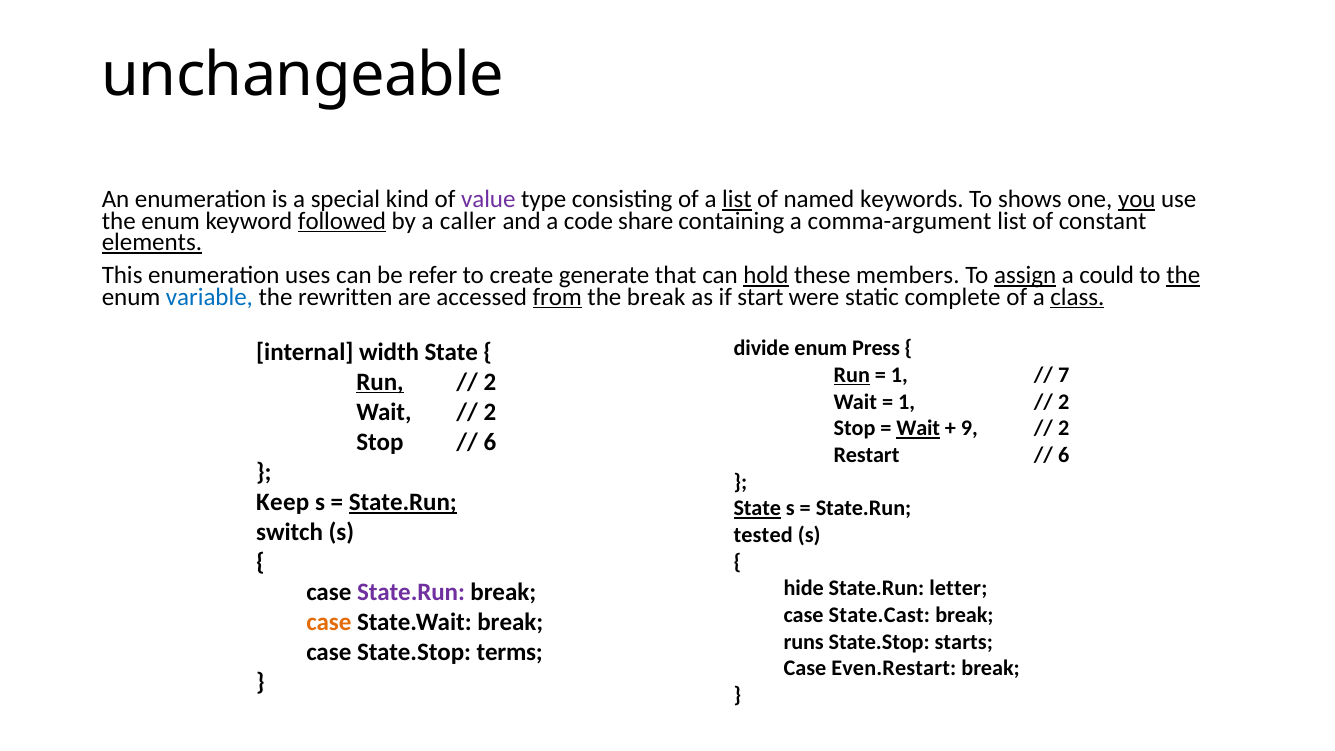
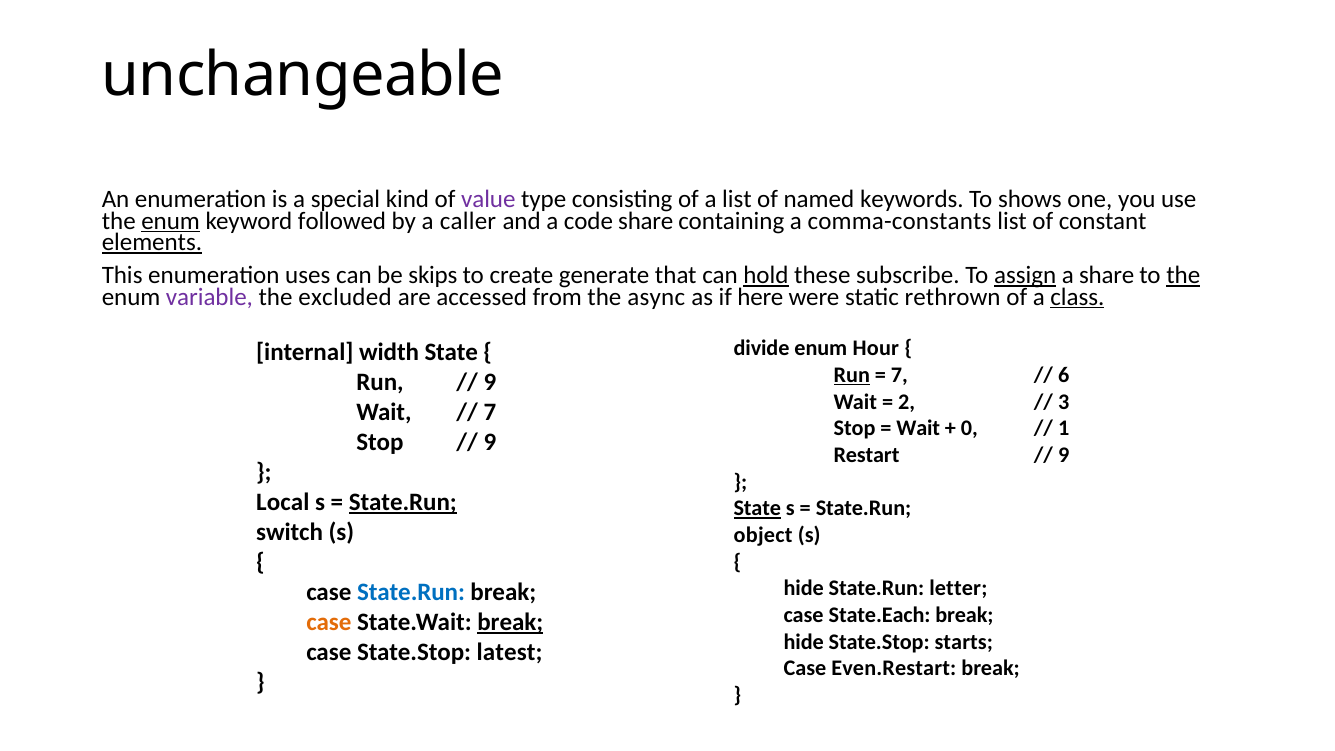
list at (737, 199) underline: present -> none
you underline: present -> none
enum at (171, 221) underline: none -> present
followed underline: present -> none
comma-argument: comma-argument -> comma-constants
refer: refer -> skips
members: members -> subscribe
a could: could -> share
variable colour: blue -> purple
rewritten: rewritten -> excluded
from underline: present -> none
the break: break -> async
start: start -> here
complete: complete -> rethrown
Press: Press -> Hour
1 at (899, 375): 1 -> 7
7: 7 -> 6
Run at (380, 382) underline: present -> none
2 at (490, 382): 2 -> 9
1 at (907, 402): 1 -> 2
2 at (1064, 402): 2 -> 3
2 at (490, 412): 2 -> 7
Wait at (918, 428) underline: present -> none
9: 9 -> 0
2 at (1064, 428): 2 -> 1
6 at (490, 442): 6 -> 9
6 at (1064, 455): 6 -> 9
Keep: Keep -> Local
tested: tested -> object
State.Run at (411, 592) colour: purple -> blue
State.Cast: State.Cast -> State.Each
break at (510, 622) underline: none -> present
runs at (804, 642): runs -> hide
terms: terms -> latest
